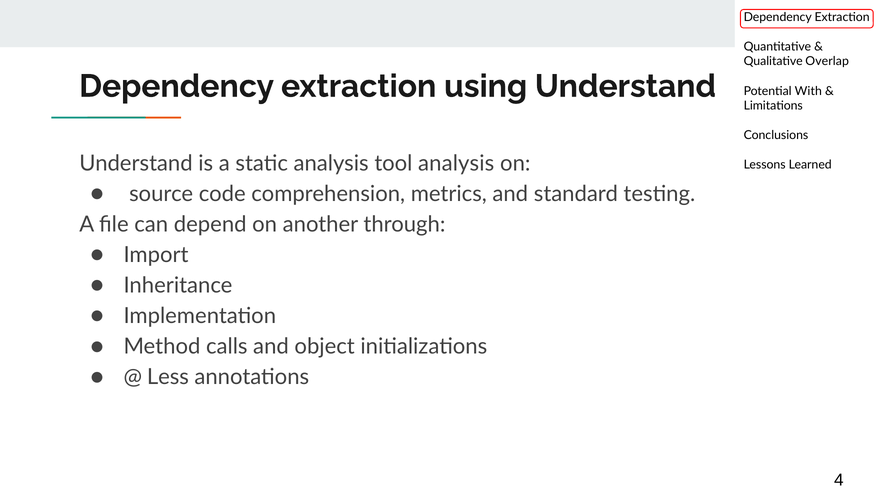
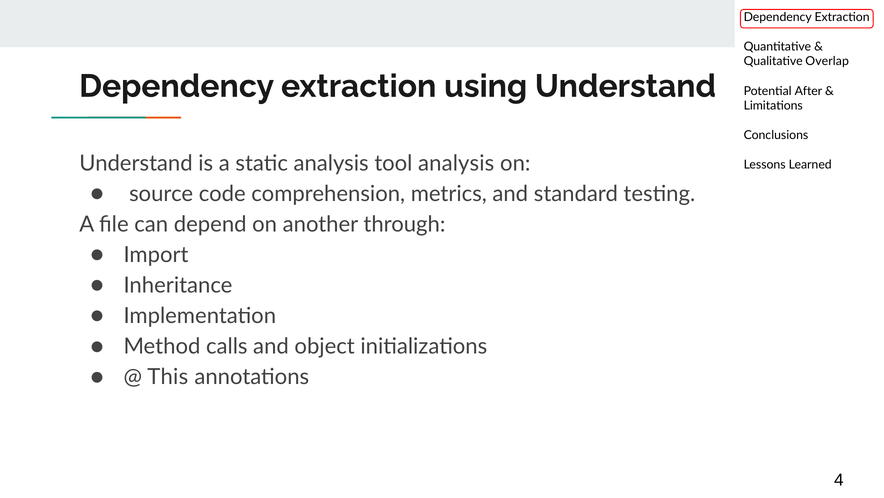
With: With -> After
Less: Less -> This
